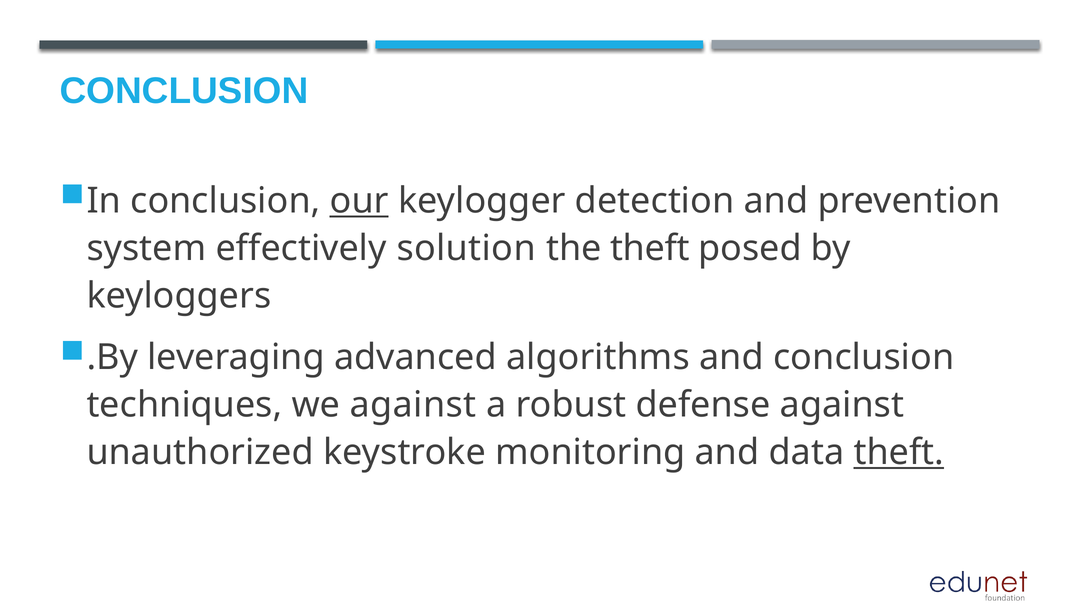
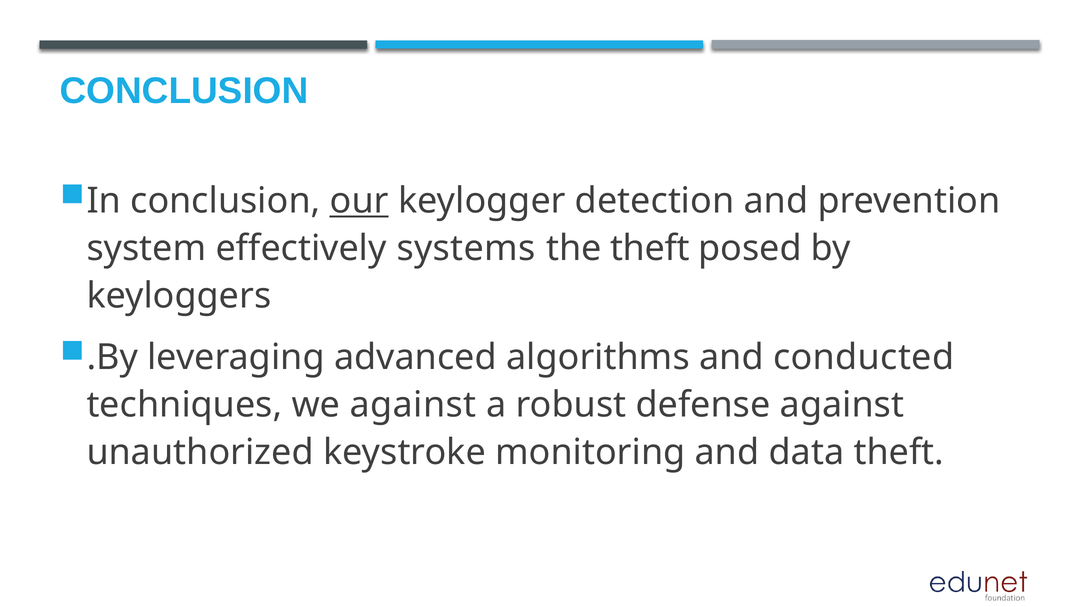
solution: solution -> systems
and conclusion: conclusion -> conducted
theft at (899, 452) underline: present -> none
